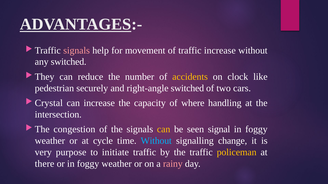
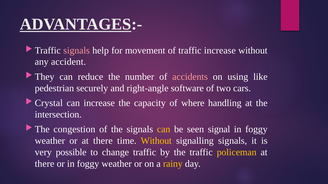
any switched: switched -> accident
accidents colour: yellow -> pink
clock: clock -> using
right-angle switched: switched -> software
or at cycle: cycle -> there
Without at (156, 141) colour: light blue -> yellow
signalling change: change -> signals
purpose: purpose -> possible
initiate: initiate -> change
rainy colour: pink -> yellow
